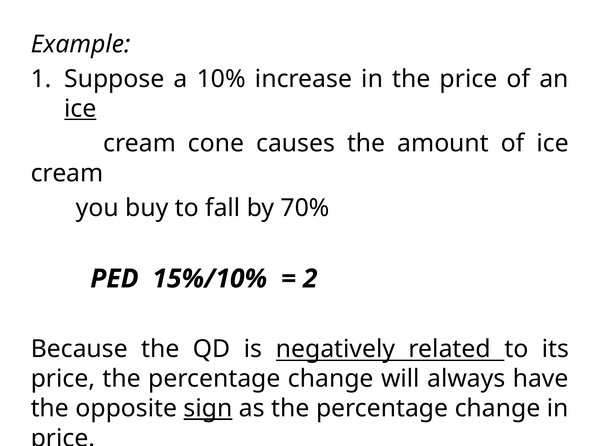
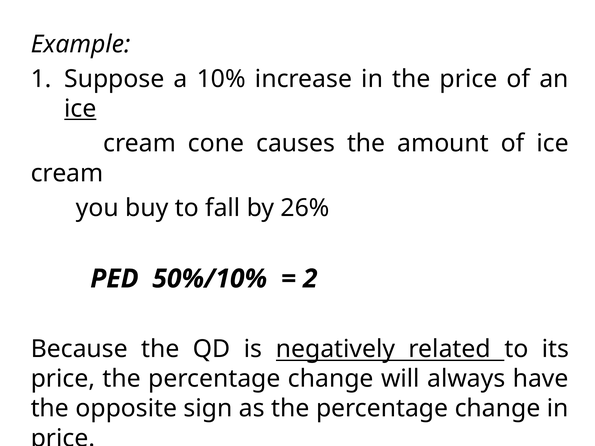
70%: 70% -> 26%
15%/10%: 15%/10% -> 50%/10%
sign underline: present -> none
